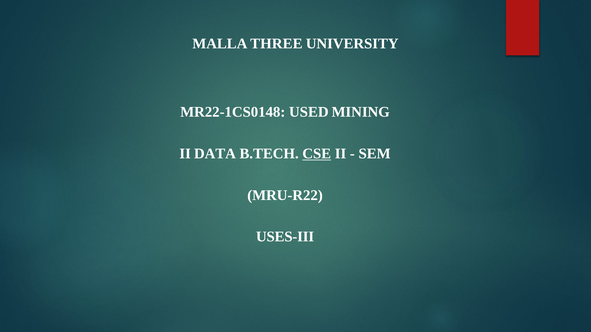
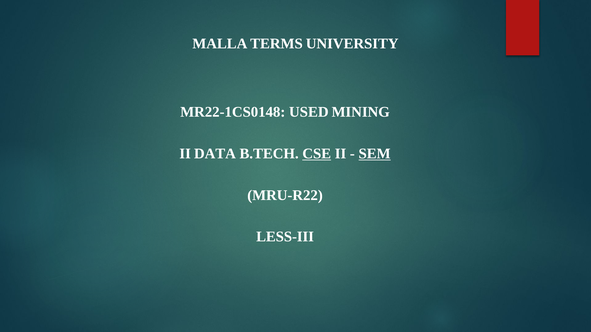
THREE: THREE -> TERMS
SEM underline: none -> present
USES-III: USES-III -> LESS-III
